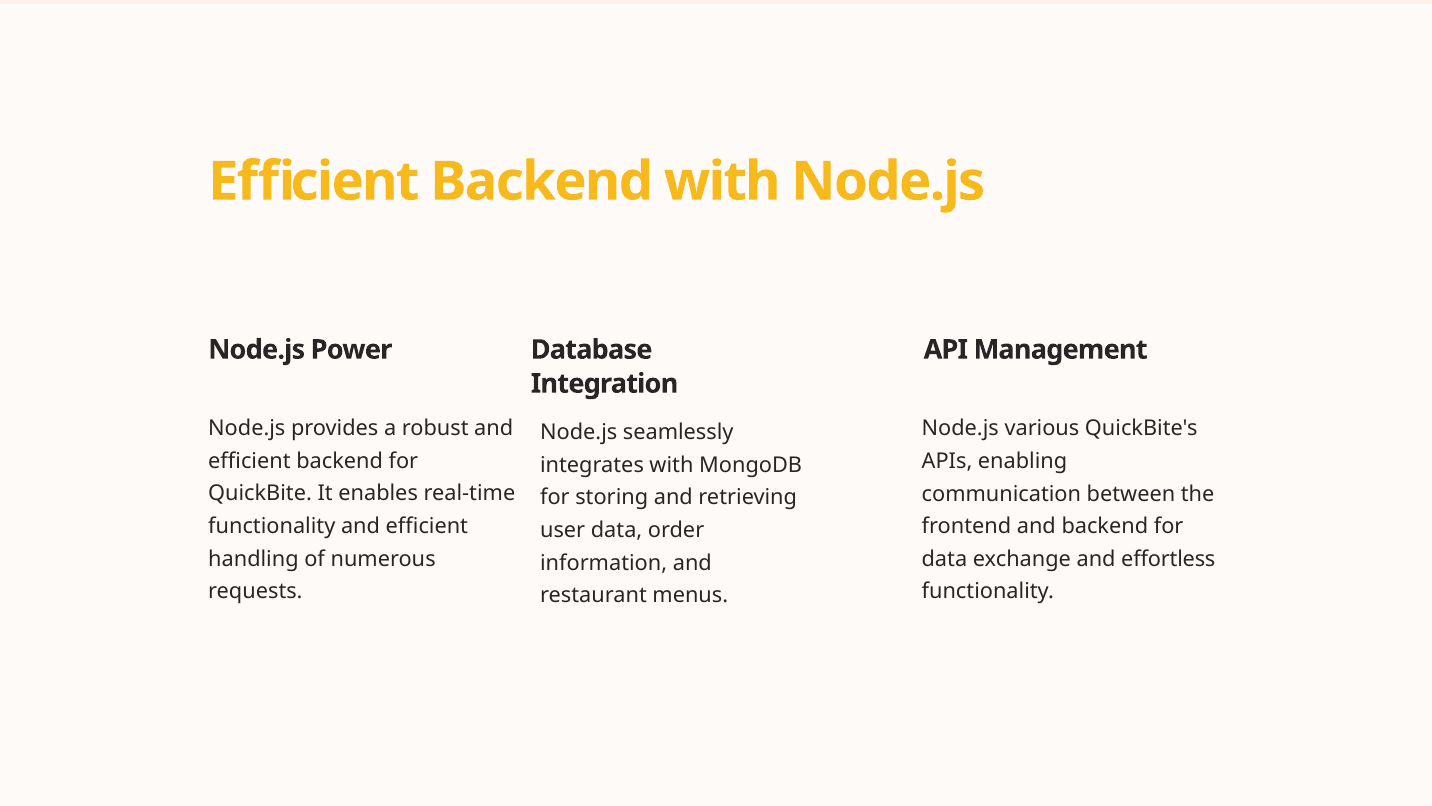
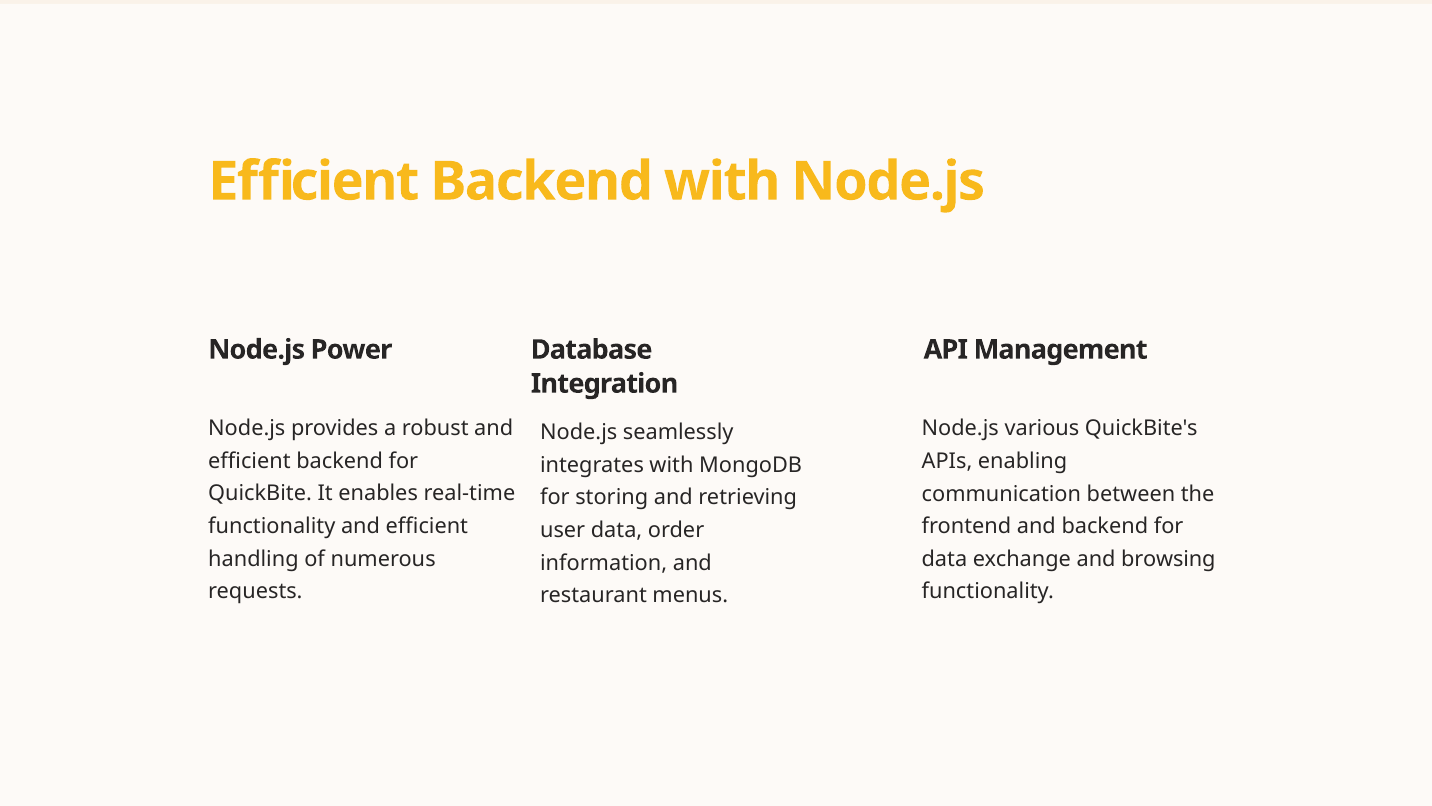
effortless: effortless -> browsing
